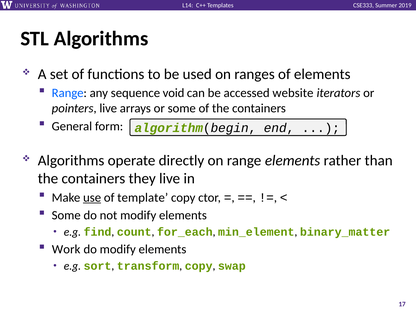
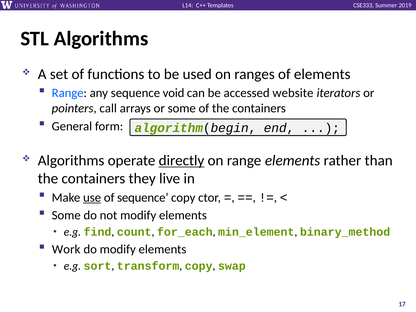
pointers live: live -> call
directly underline: none -> present
of template: template -> sequence
binary_matter: binary_matter -> binary_method
